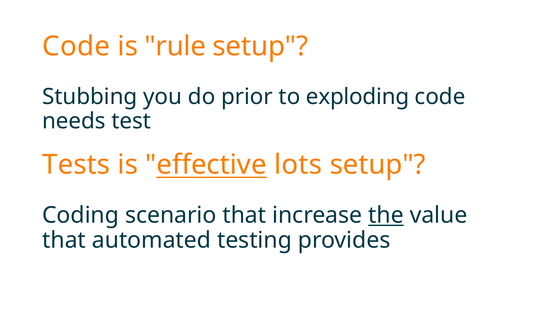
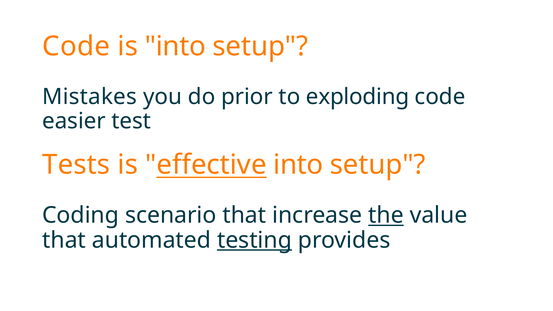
is rule: rule -> into
Stubbing: Stubbing -> Mistakes
needs: needs -> easier
effective lots: lots -> into
testing underline: none -> present
